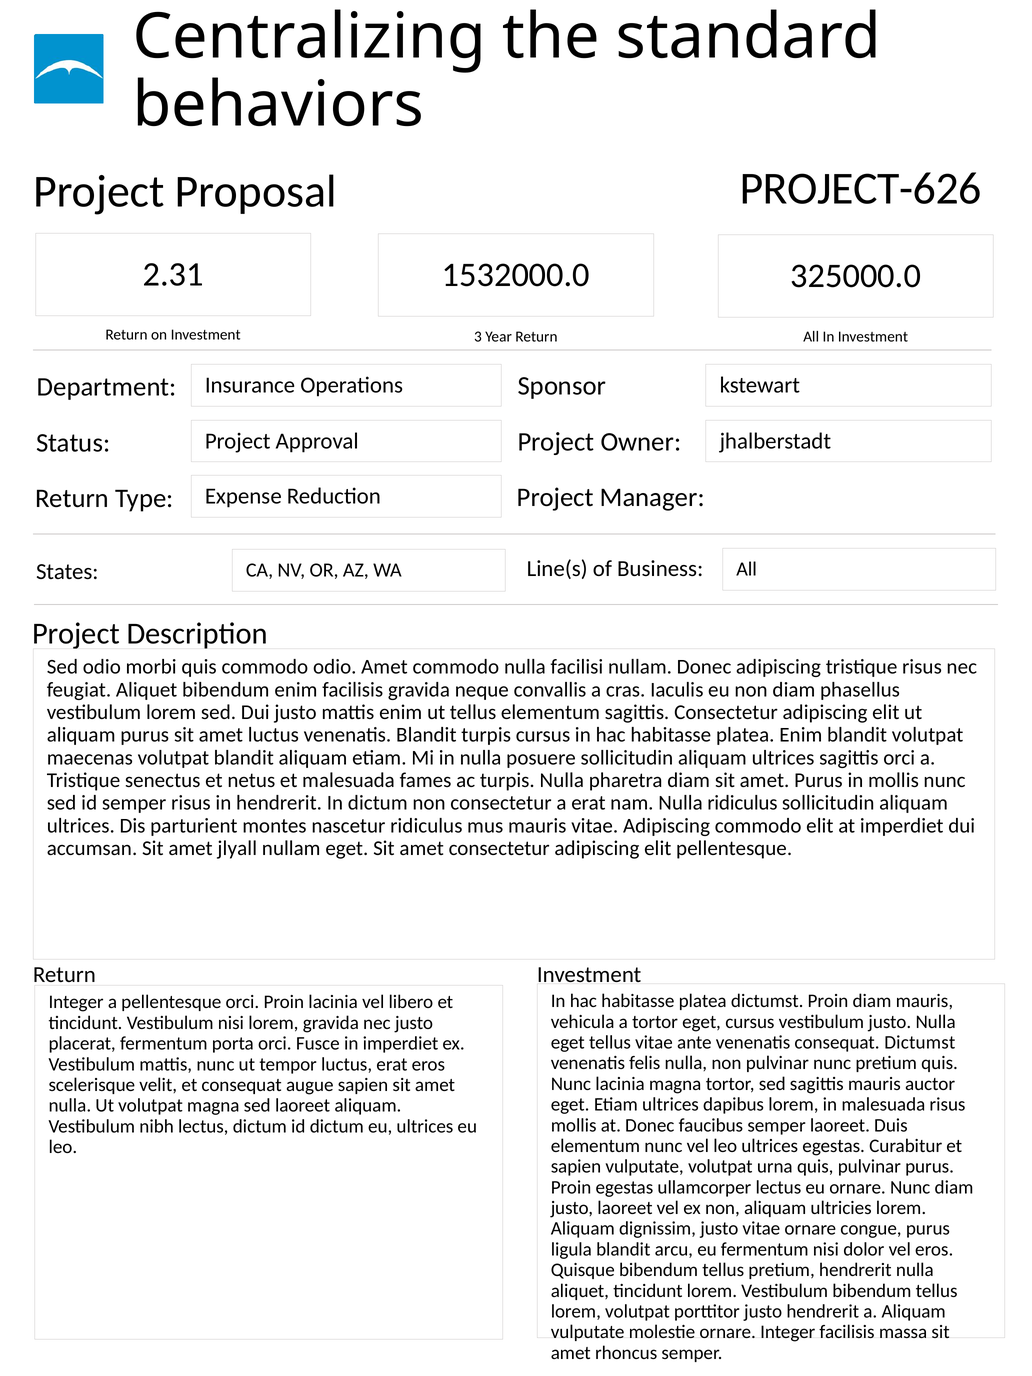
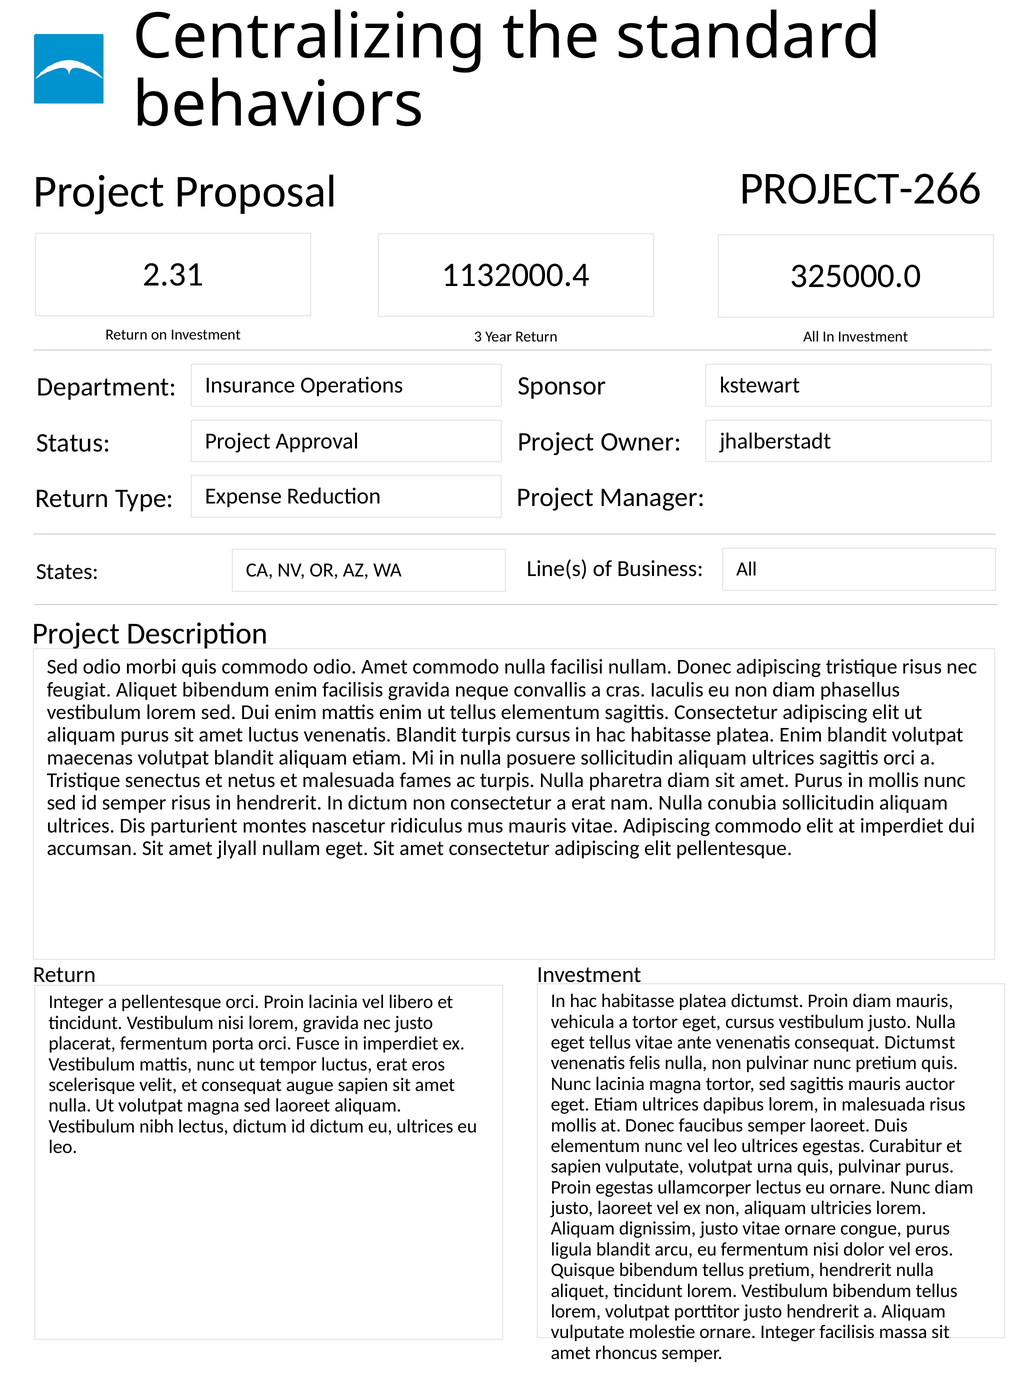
PROJECT-626: PROJECT-626 -> PROJECT-266
1532000.0: 1532000.0 -> 1132000.4
Dui justo: justo -> enim
Nulla ridiculus: ridiculus -> conubia
